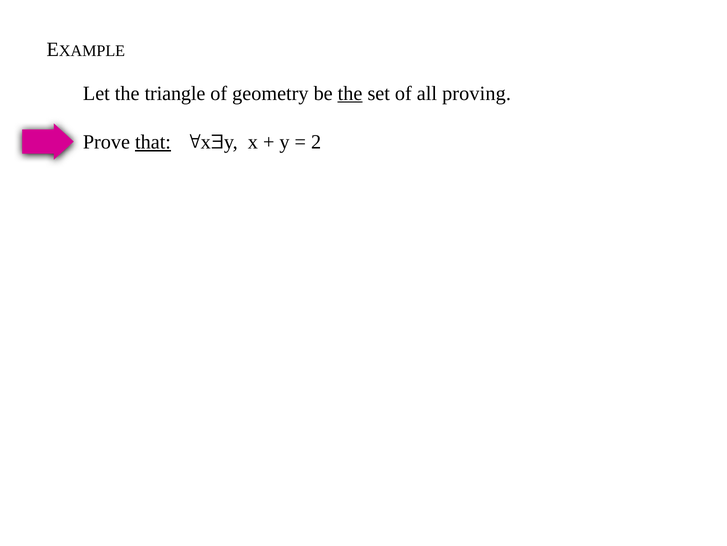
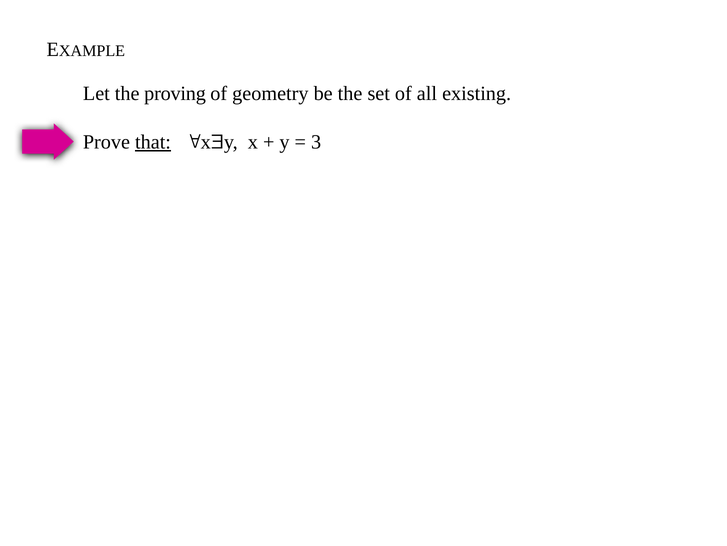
triangle: triangle -> proving
the at (350, 93) underline: present -> none
proving: proving -> existing
2: 2 -> 3
